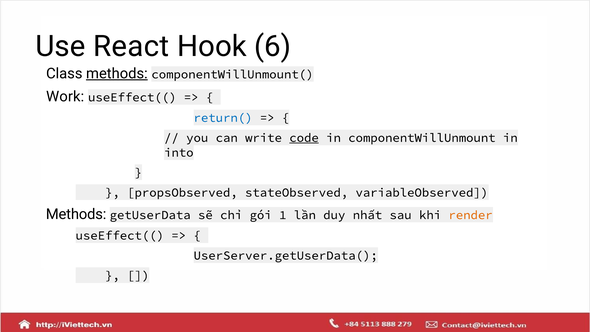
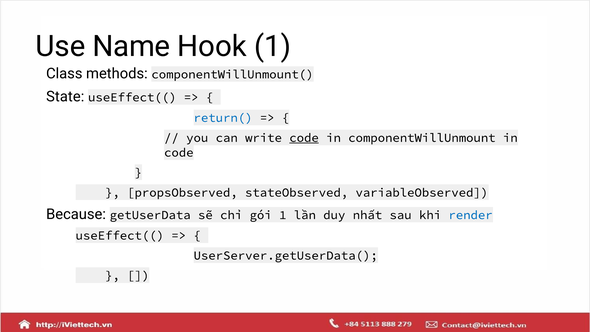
React: React -> Name
Hook 6: 6 -> 1
methods at (117, 73) underline: present -> none
Work: Work -> State
into at (179, 152): into -> code
Methods at (76, 214): Methods -> Because
render colour: orange -> blue
